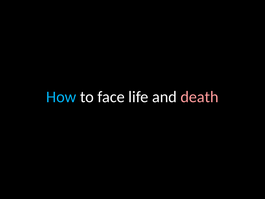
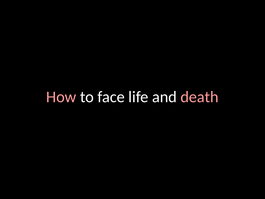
How colour: light blue -> pink
